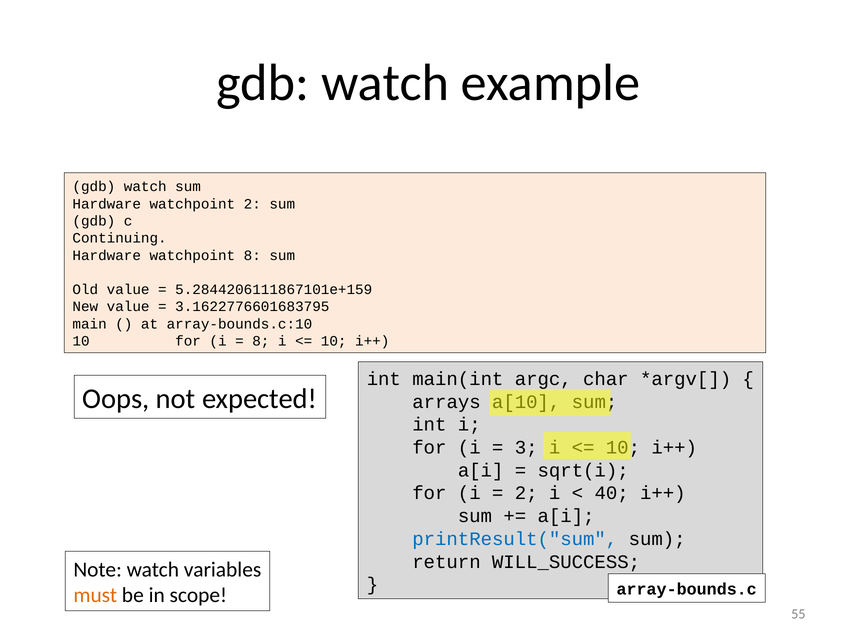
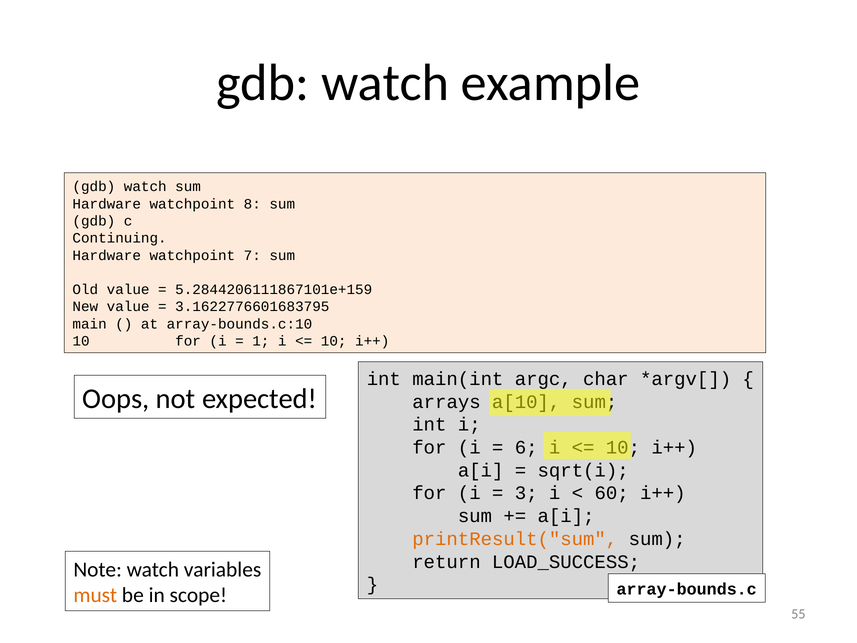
watchpoint 2: 2 -> 8
watchpoint 8: 8 -> 7
8 at (261, 341): 8 -> 1
3: 3 -> 6
2 at (526, 493): 2 -> 3
40: 40 -> 60
printResult("sum colour: blue -> orange
WILL_SUCCESS: WILL_SUCCESS -> LOAD_SUCCESS
